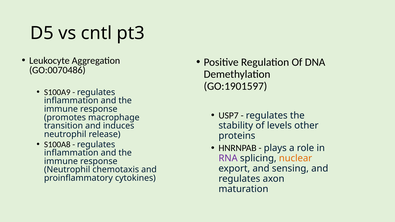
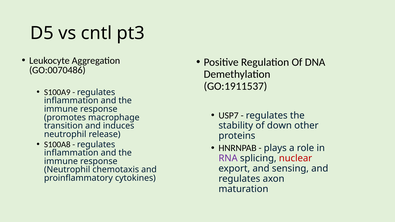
GO:1901597: GO:1901597 -> GO:1911537
levels: levels -> down
nuclear colour: orange -> red
